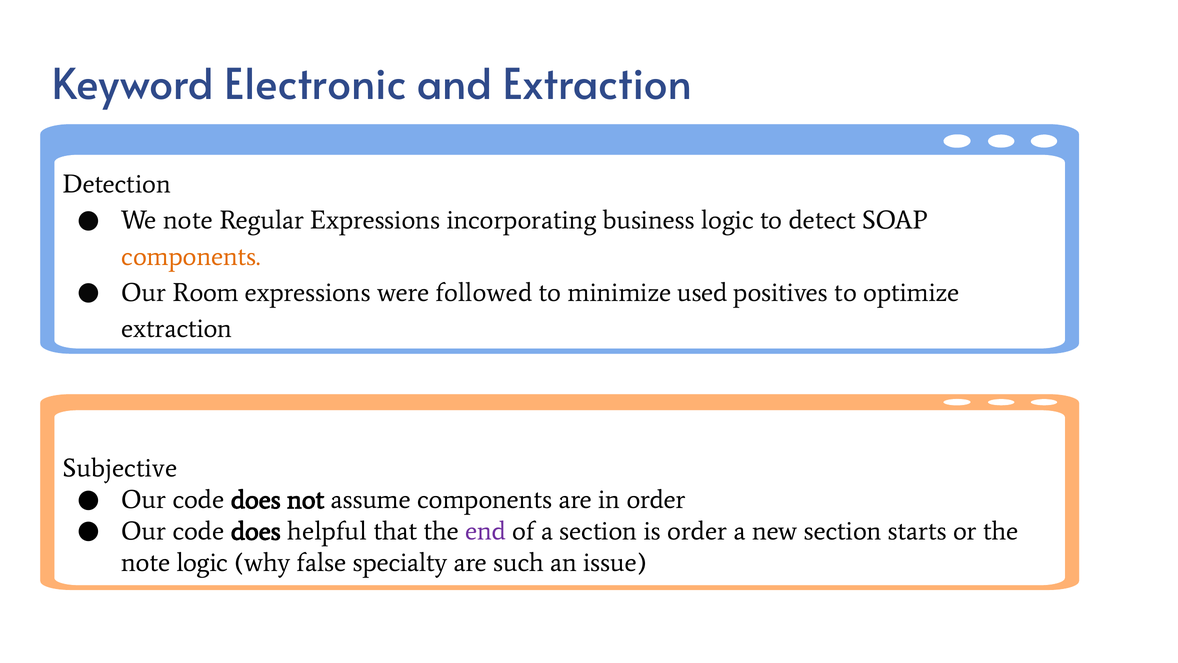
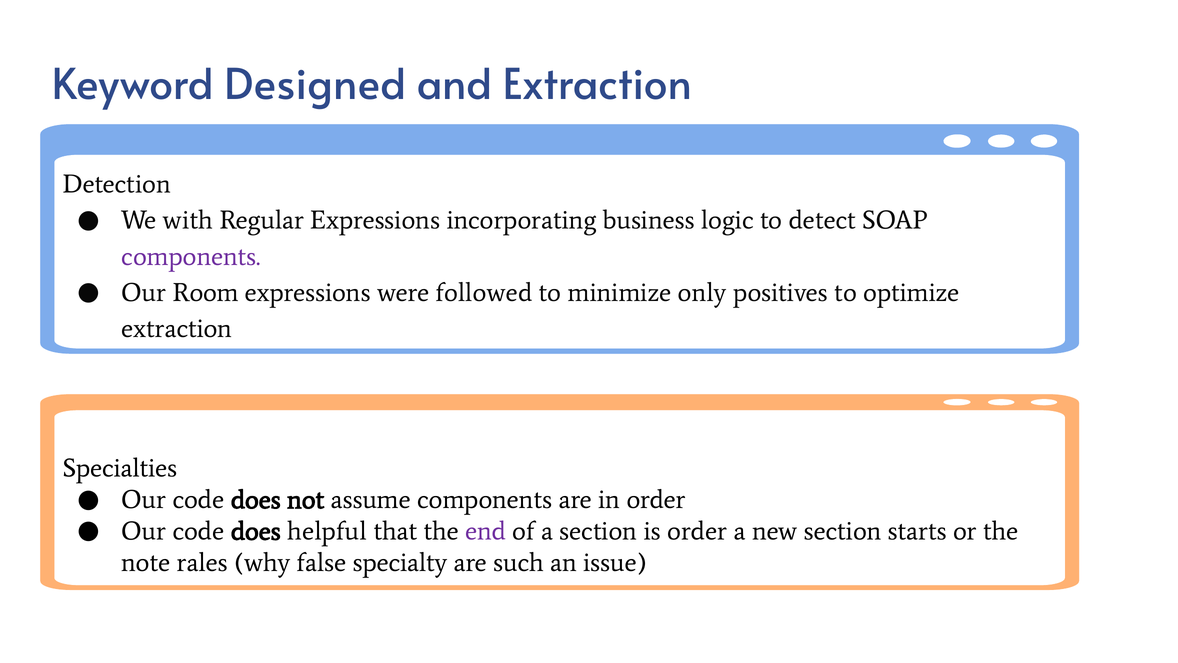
Electronic: Electronic -> Designed
We note: note -> with
components at (191, 256) colour: orange -> purple
used: used -> only
Subjective: Subjective -> Specialties
note logic: logic -> rales
